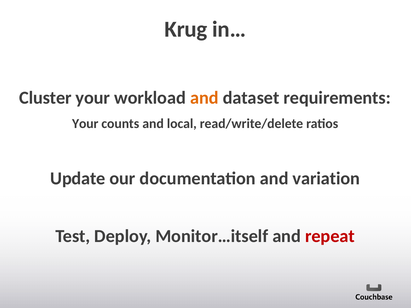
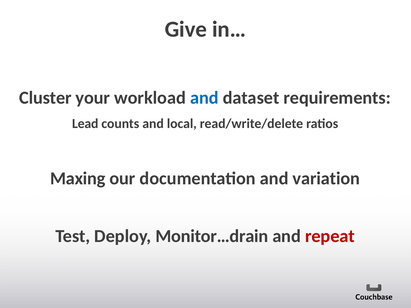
Krug: Krug -> Give
and at (204, 98) colour: orange -> blue
Your at (85, 124): Your -> Lead
Update: Update -> Maxing
Monitor…itself: Monitor…itself -> Monitor…drain
